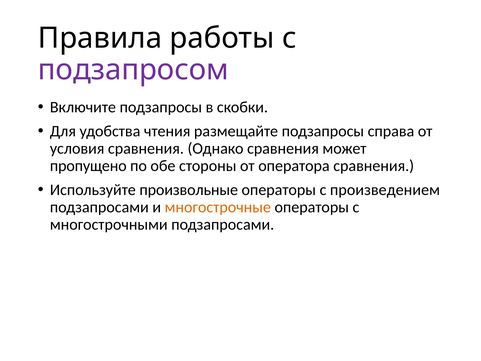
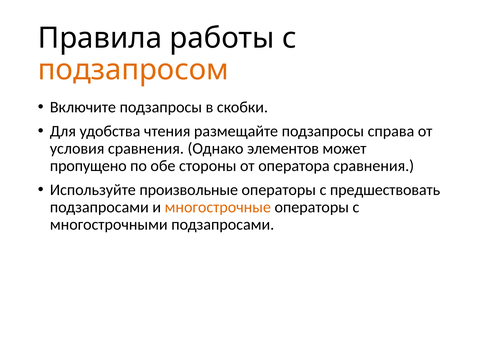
подзапросом colour: purple -> orange
Однако сравнения: сравнения -> элементов
произведением: произведением -> предшествовать
